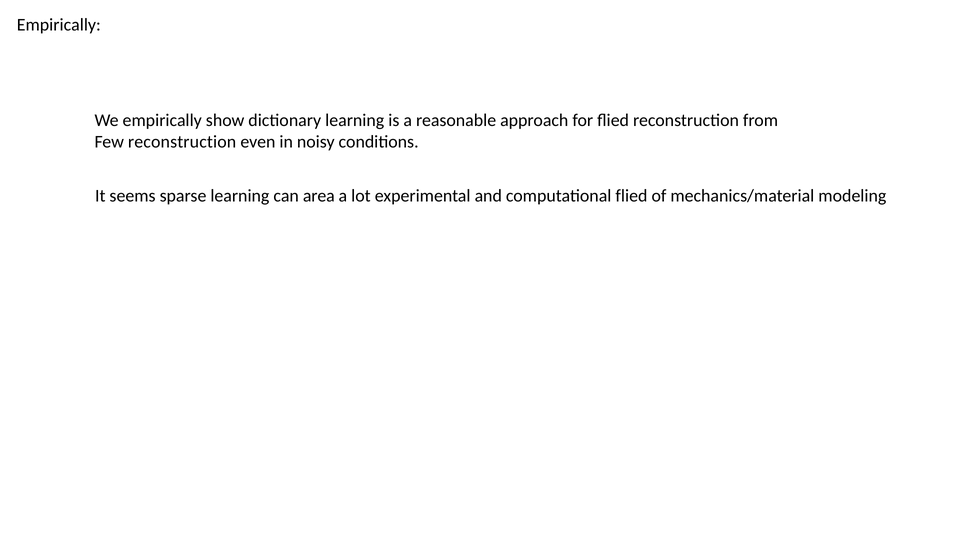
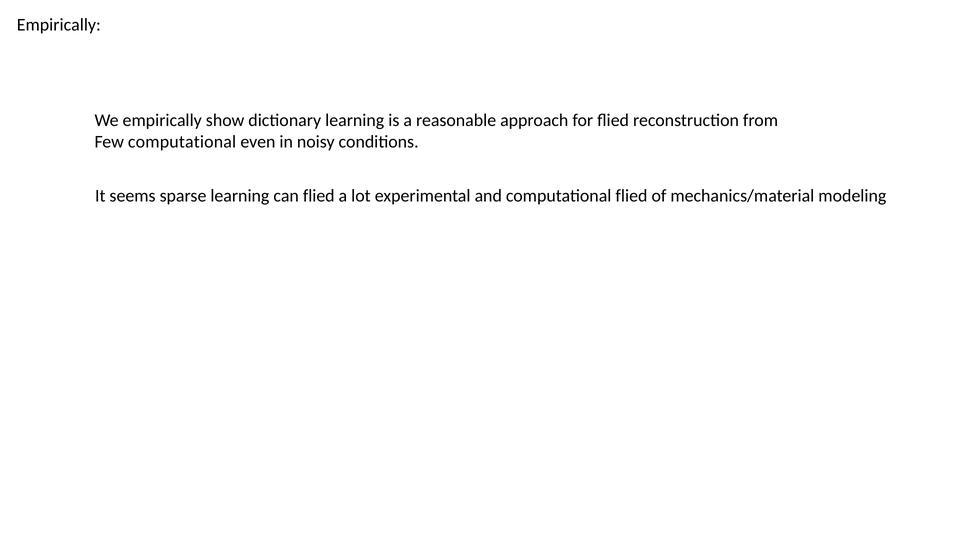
Few reconstruction: reconstruction -> computational
can area: area -> flied
